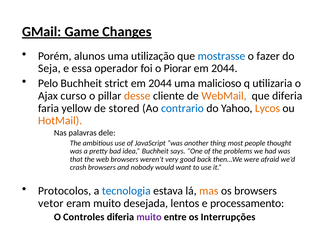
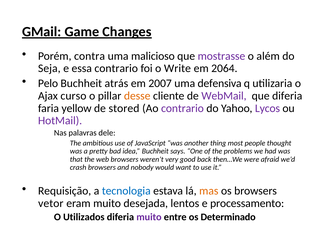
alunos: alunos -> contra
utilização: utilização -> malicioso
mostrasse colour: blue -> purple
fazer: fazer -> além
essa operador: operador -> contrario
Piorar: Piorar -> Write
2044 at (224, 69): 2044 -> 2064
strict: strict -> atrás
2044 at (160, 83): 2044 -> 2007
malicioso: malicioso -> defensiva
WebMail colour: orange -> purple
contrario at (182, 108) colour: blue -> purple
Lycos colour: orange -> purple
HotMail colour: orange -> purple
Protocolos: Protocolos -> Requisição
Controles: Controles -> Utilizados
Interrupções: Interrupções -> Determinado
